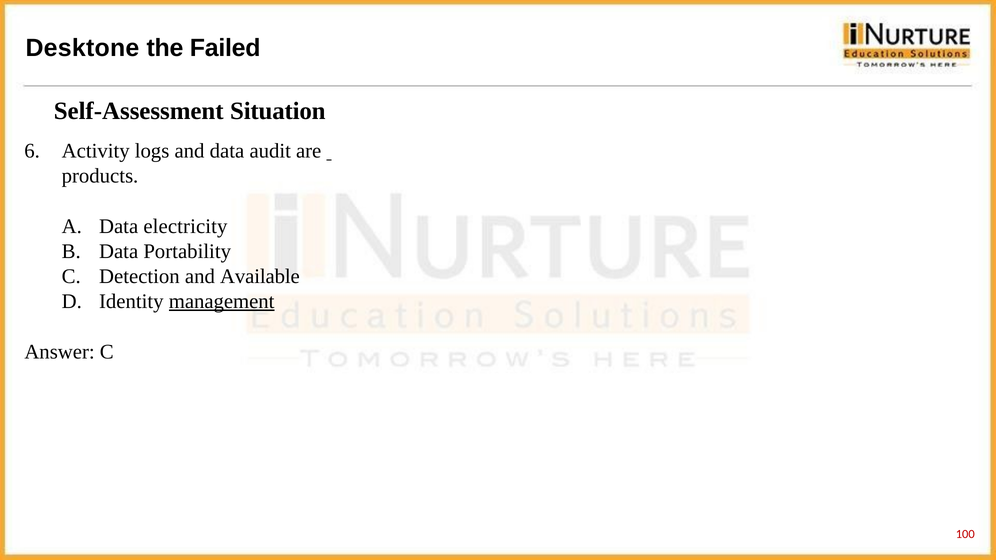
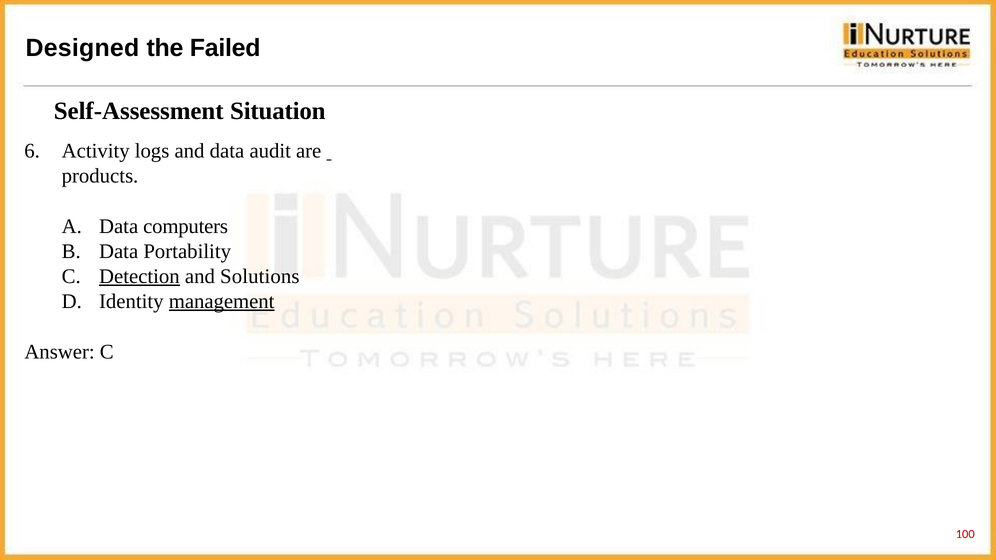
Desktone: Desktone -> Designed
electricity: electricity -> computers
Detection underline: none -> present
Available: Available -> Solutions
